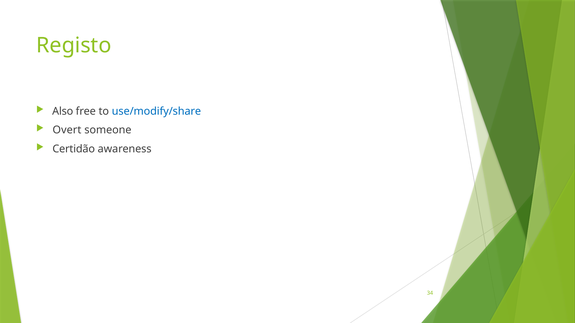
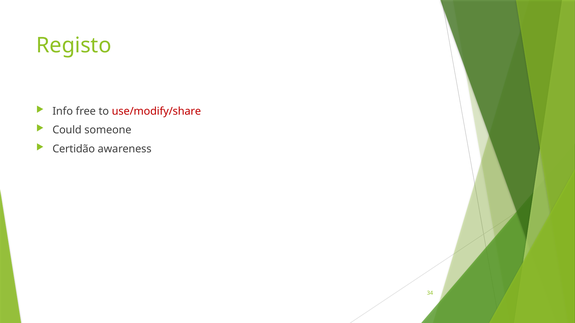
Also: Also -> Info
use/modify/share colour: blue -> red
Overt: Overt -> Could
